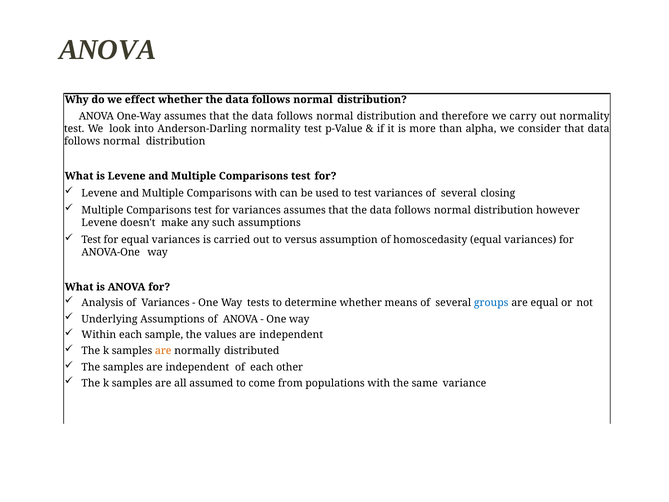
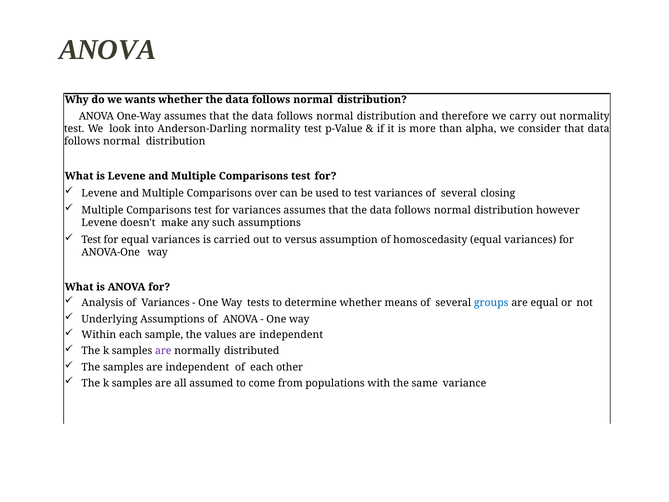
effect: effect -> wants
Comparisons with: with -> over
are at (163, 351) colour: orange -> purple
